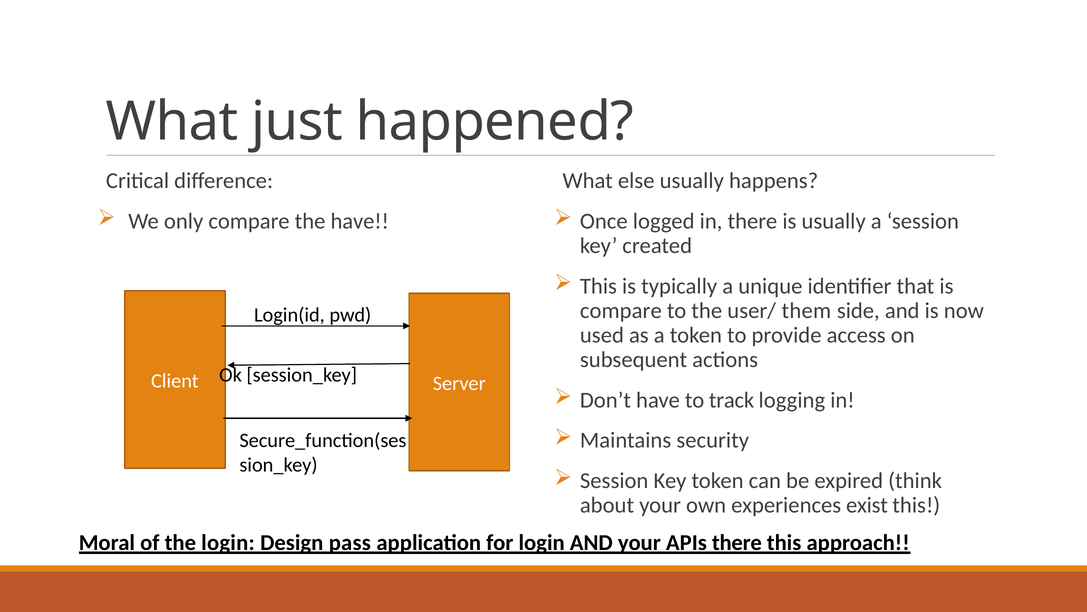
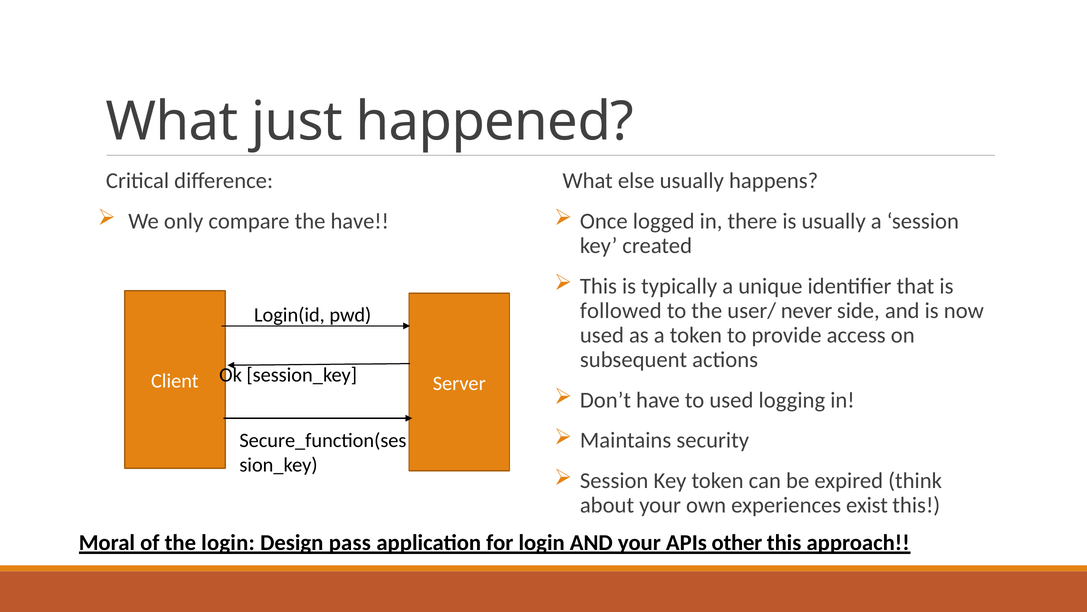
compare at (621, 310): compare -> followed
them: them -> never
to track: track -> used
APIs there: there -> other
